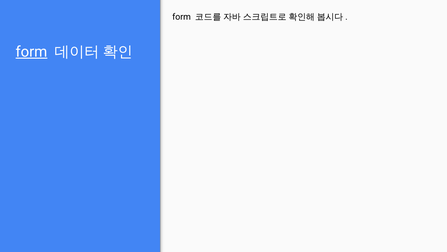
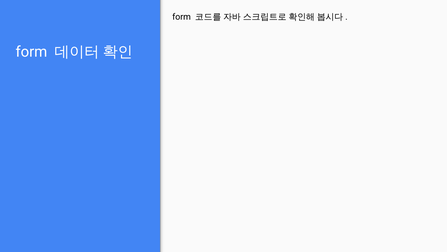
form at (31, 52) underline: present -> none
